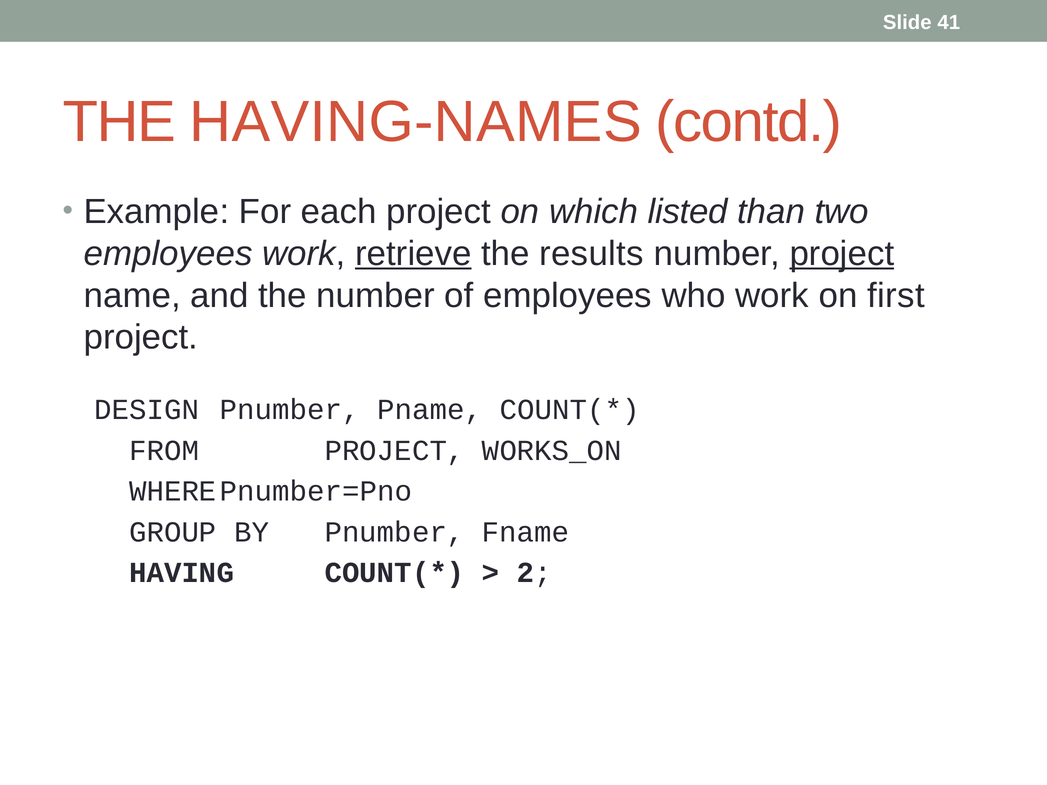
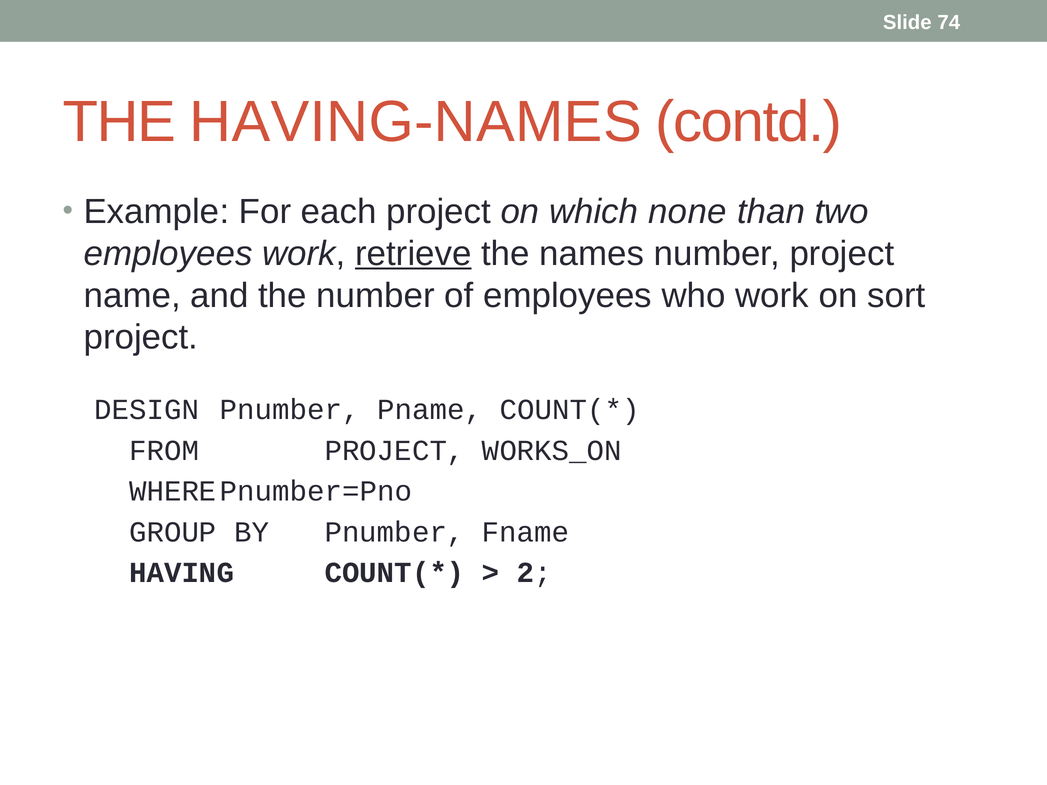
41: 41 -> 74
listed: listed -> none
results: results -> names
project at (842, 254) underline: present -> none
first: first -> sort
